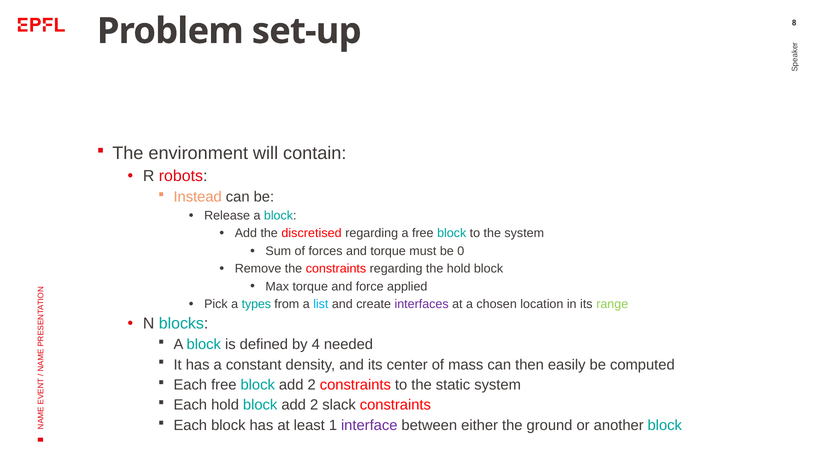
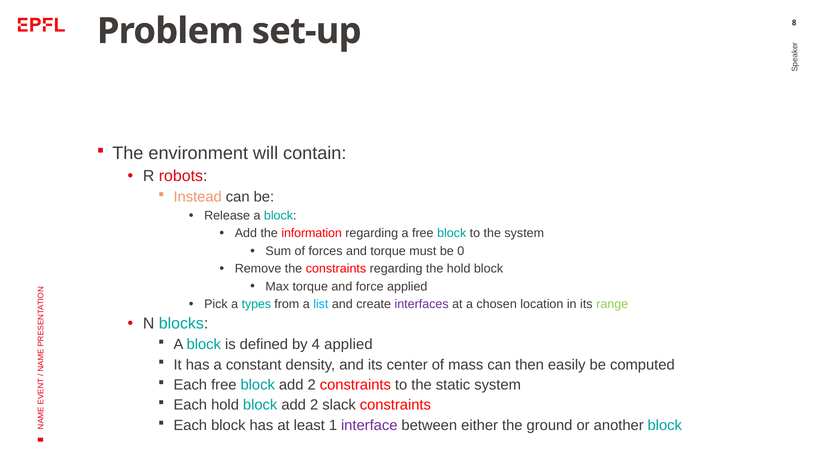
discretised: discretised -> information
4 needed: needed -> applied
